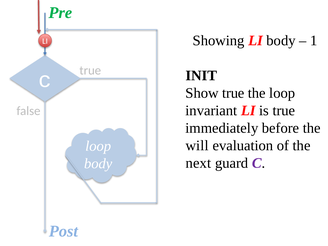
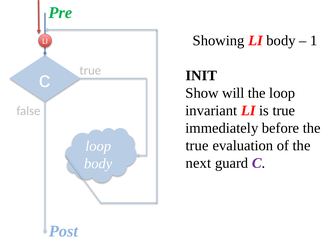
Show true: true -> will
will at (197, 146): will -> true
